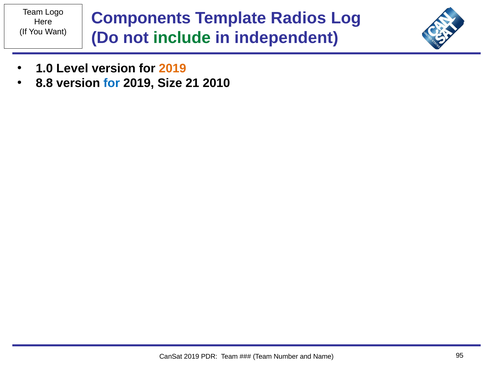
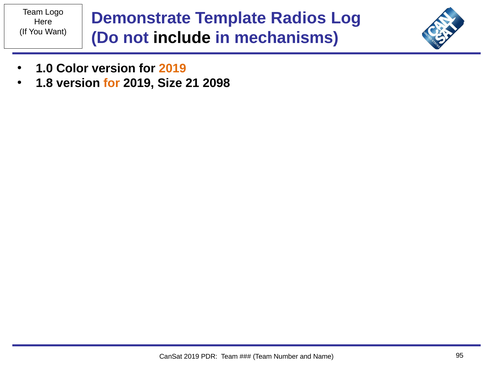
Components: Components -> Demonstrate
include colour: green -> black
independent: independent -> mechanisms
Level: Level -> Color
8.8: 8.8 -> 1.8
for at (112, 83) colour: blue -> orange
2010: 2010 -> 2098
